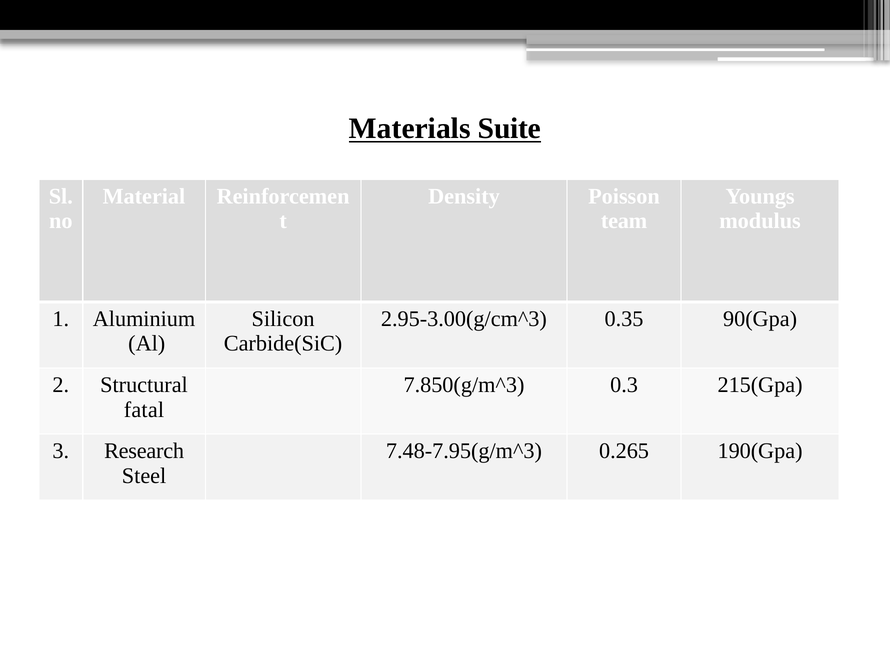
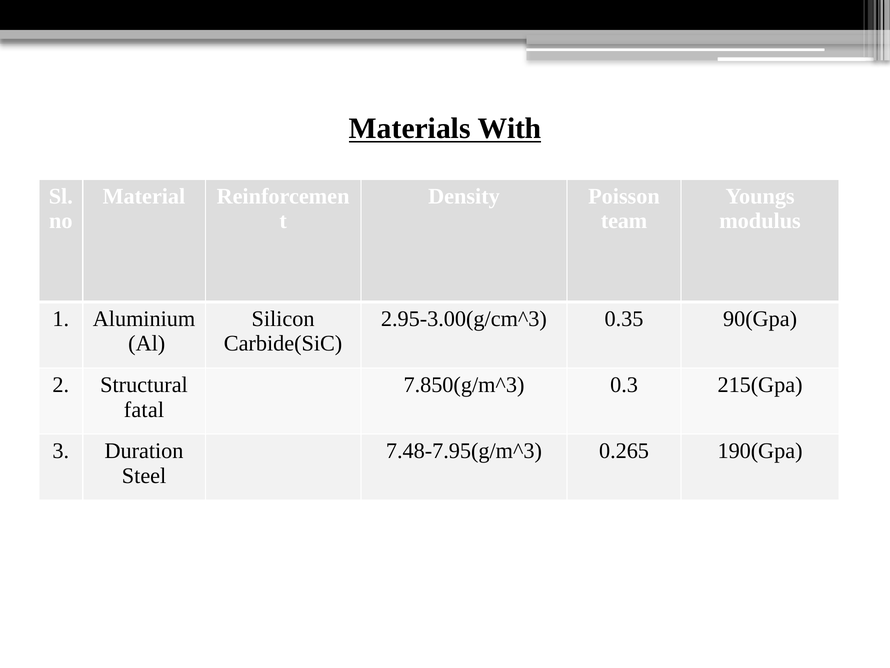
Suite: Suite -> With
Research: Research -> Duration
